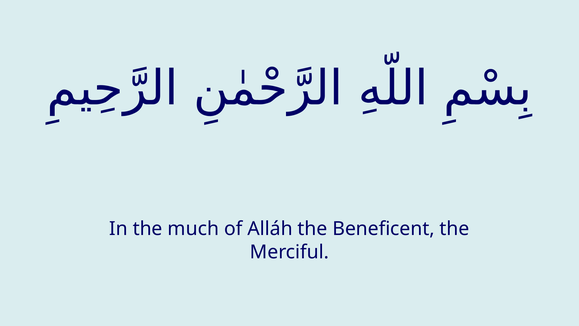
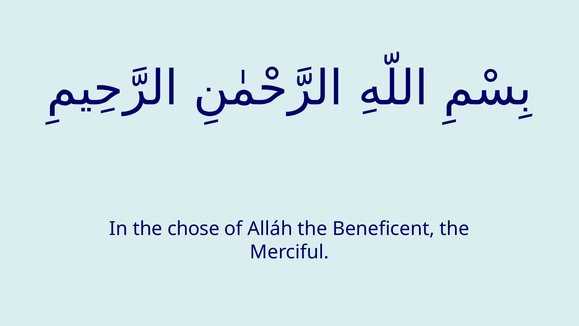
much: much -> chose
